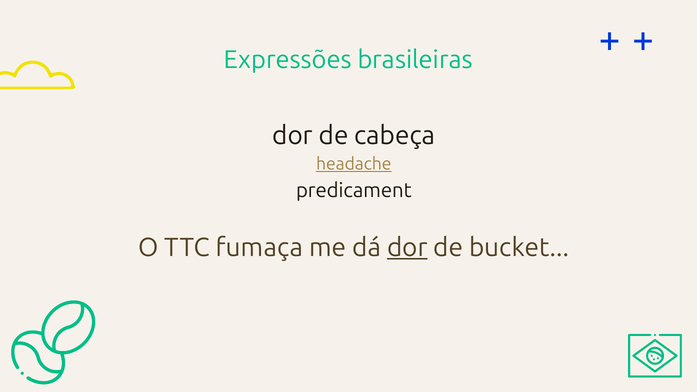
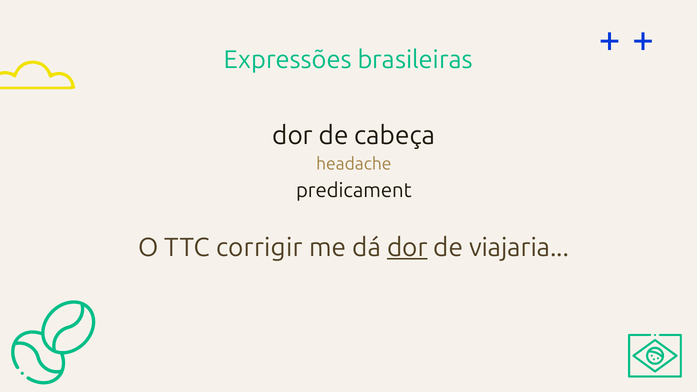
headache underline: present -> none
fumaça: fumaça -> corrigir
bucket: bucket -> viajaria
